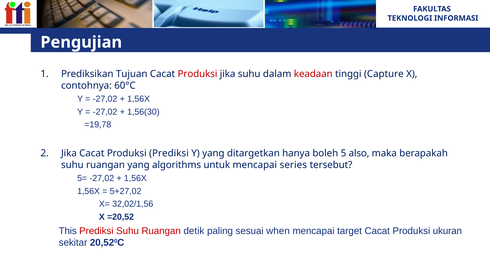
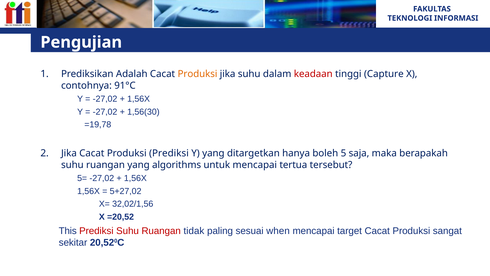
Tujuan: Tujuan -> Adalah
Produksi at (198, 74) colour: red -> orange
60°C: 60°C -> 91°C
also: also -> saja
series: series -> tertua
detik: detik -> tidak
ukuran: ukuran -> sangat
